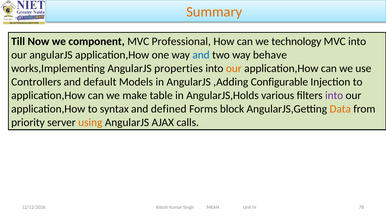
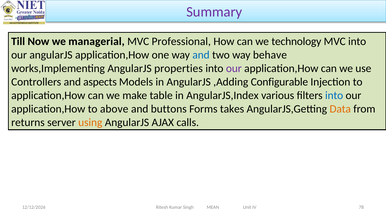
Summary colour: orange -> purple
component: component -> managerial
our at (234, 68) colour: orange -> purple
default: default -> aspects
AngularJS,Holds: AngularJS,Holds -> AngularJS,Index
into at (334, 95) colour: purple -> blue
syntax: syntax -> above
defined: defined -> buttons
block: block -> takes
priority: priority -> returns
